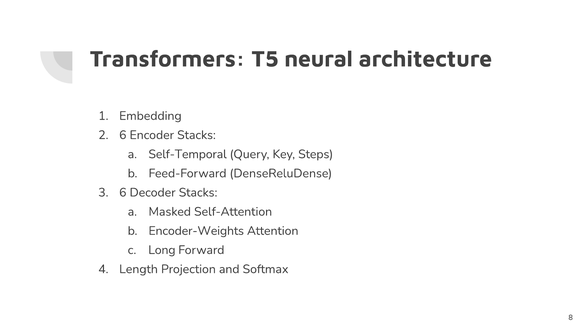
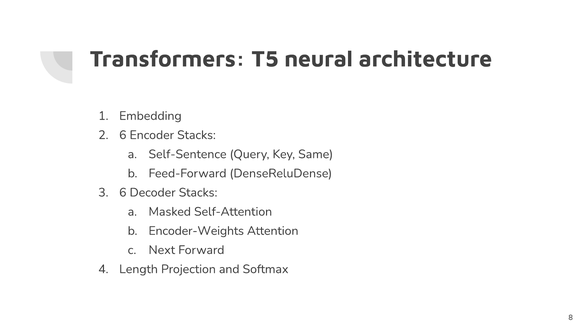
Self-Temporal: Self-Temporal -> Self-Sentence
Steps: Steps -> Same
Long: Long -> Next
